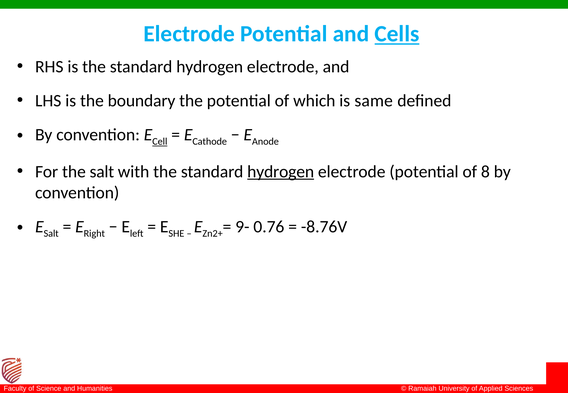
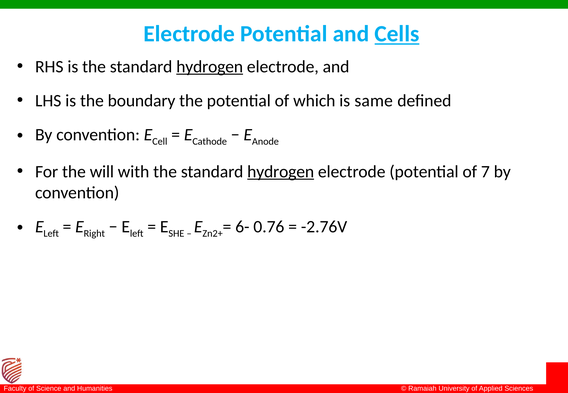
hydrogen at (210, 67) underline: none -> present
Cell underline: present -> none
the salt: salt -> will
8: 8 -> 7
Salt at (51, 234): Salt -> Left
9-: 9- -> 6-
-8.76V: -8.76V -> -2.76V
